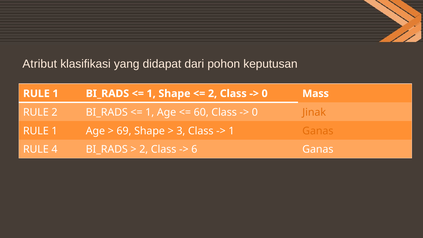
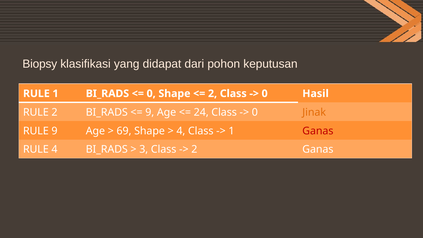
Atribut: Atribut -> Biopsy
1 at (151, 94): 1 -> 0
Mass: Mass -> Hasil
1 at (150, 112): 1 -> 9
60: 60 -> 24
1 at (54, 131): 1 -> 9
3 at (181, 131): 3 -> 4
Ganas at (318, 131) colour: orange -> red
2 at (144, 149): 2 -> 3
6 at (194, 149): 6 -> 2
